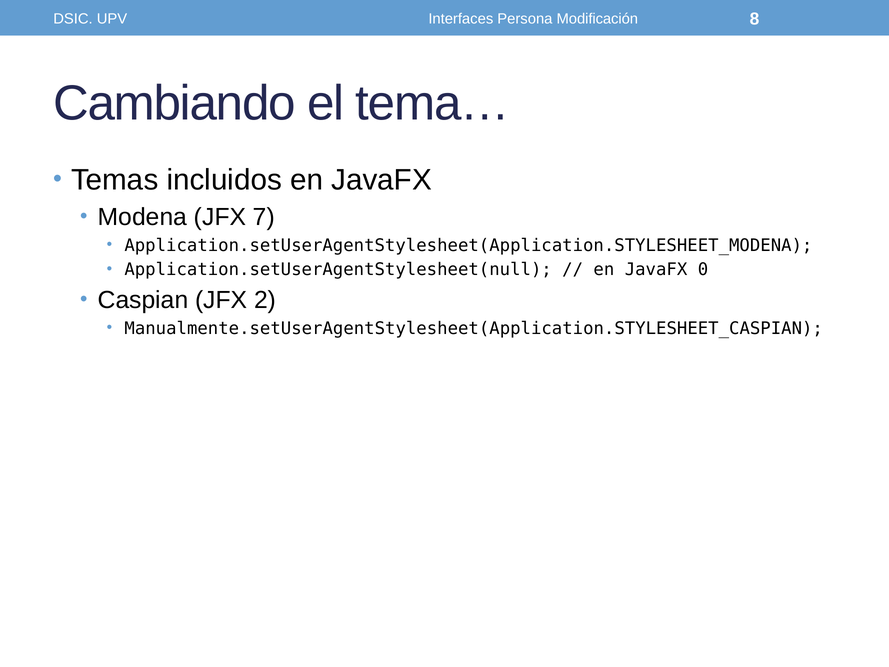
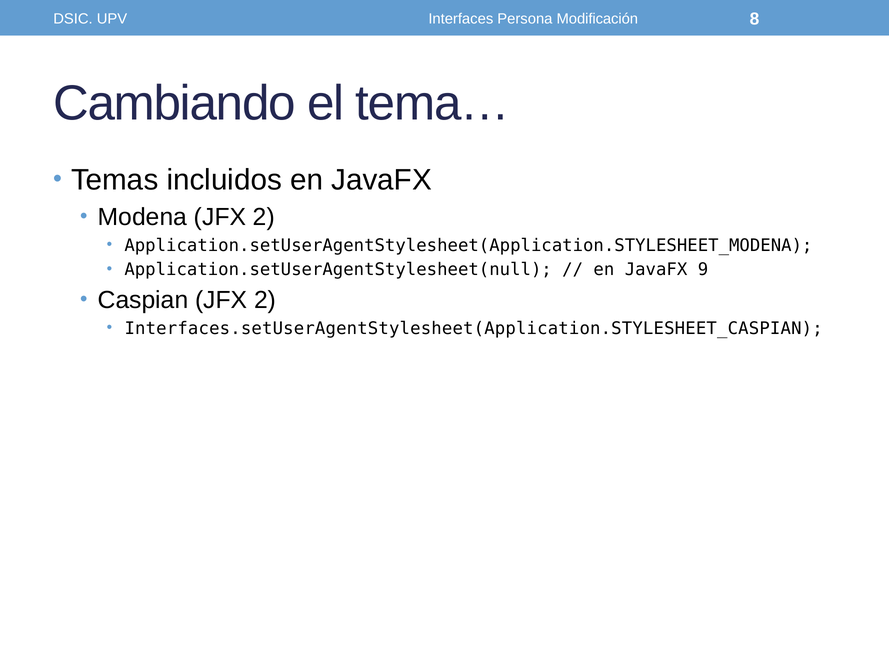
Modena JFX 7: 7 -> 2
0: 0 -> 9
Manualmente.setUserAgentStylesheet(Application.STYLESHEET_CASPIAN: Manualmente.setUserAgentStylesheet(Application.STYLESHEET_CASPIAN -> Interfaces.setUserAgentStylesheet(Application.STYLESHEET_CASPIAN
